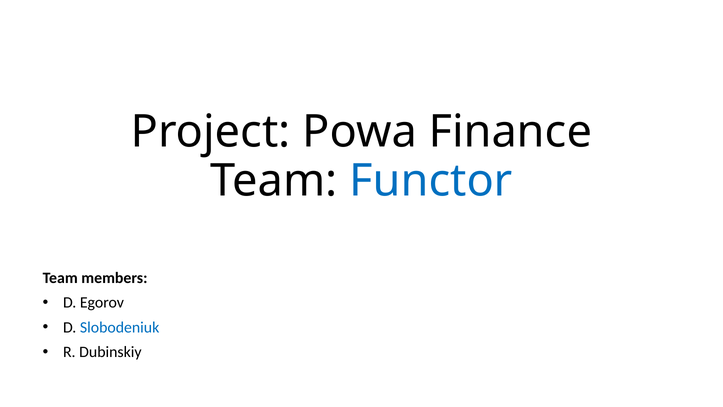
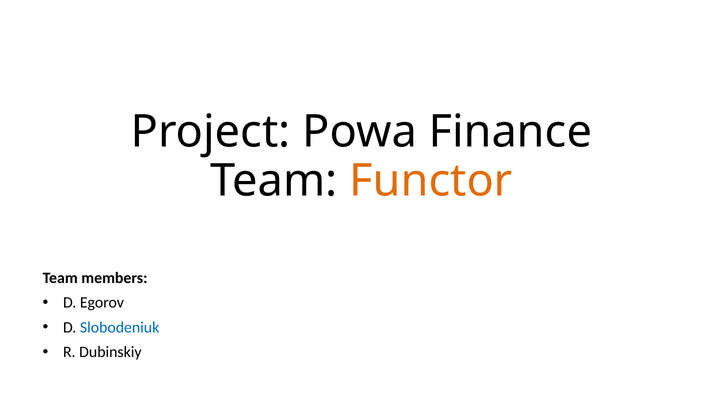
Functor colour: blue -> orange
